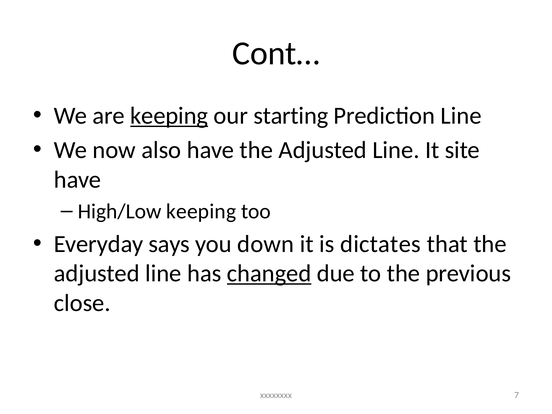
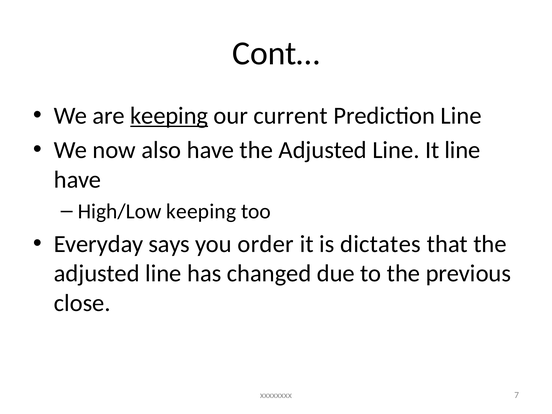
starting: starting -> current
It site: site -> line
down: down -> order
changed underline: present -> none
